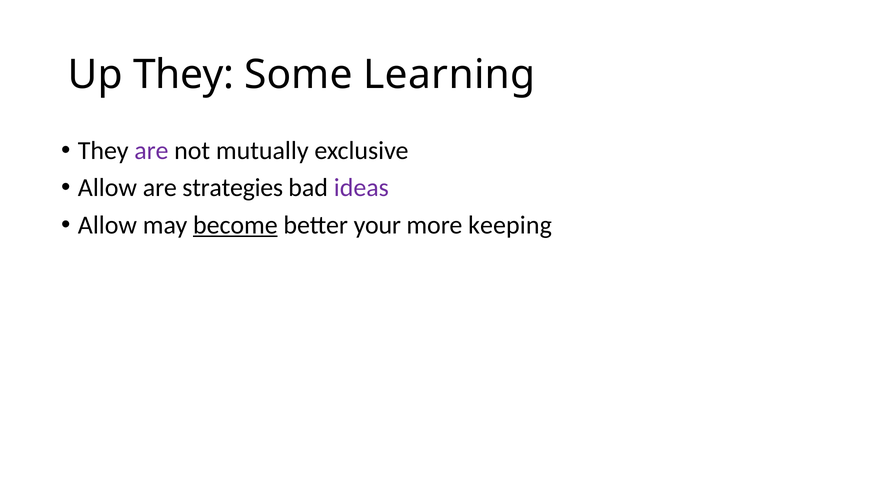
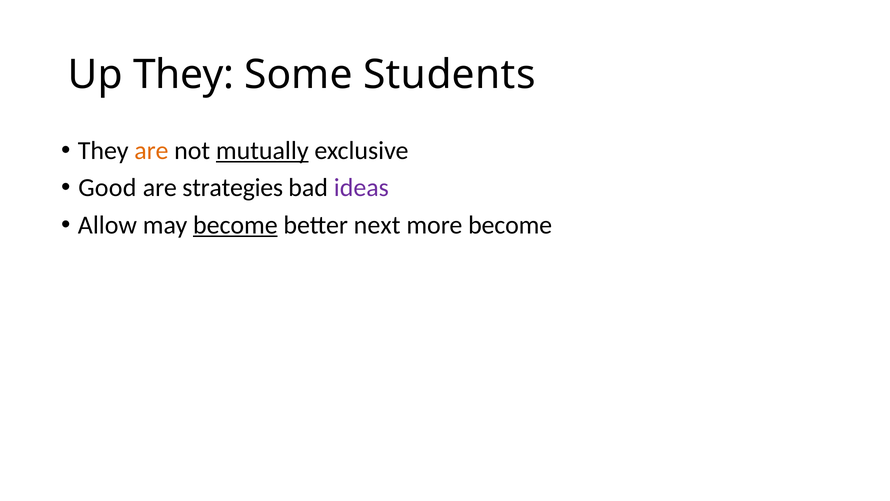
Learning: Learning -> Students
are at (151, 150) colour: purple -> orange
mutually underline: none -> present
Allow at (107, 188): Allow -> Good
your: your -> next
more keeping: keeping -> become
